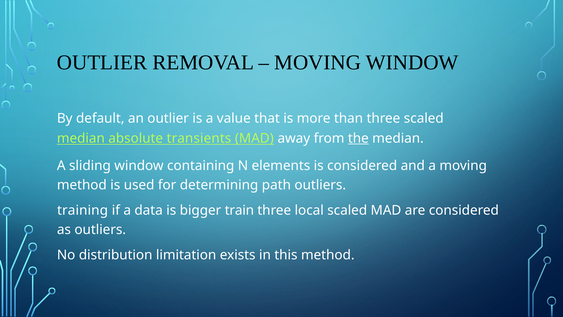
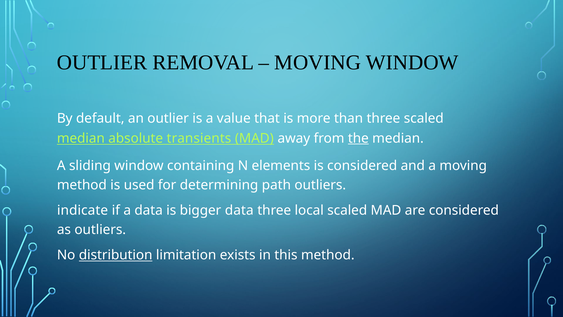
training: training -> indicate
bigger train: train -> data
distribution underline: none -> present
